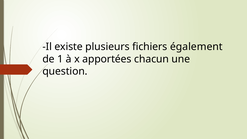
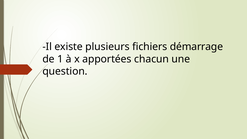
également: également -> démarrage
